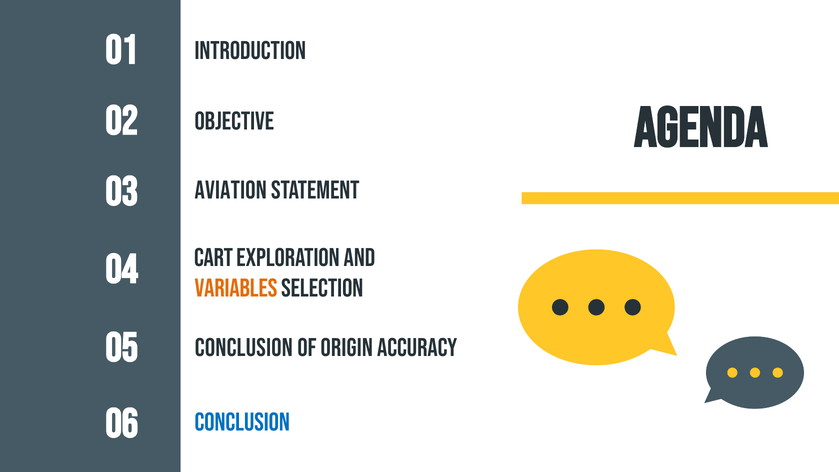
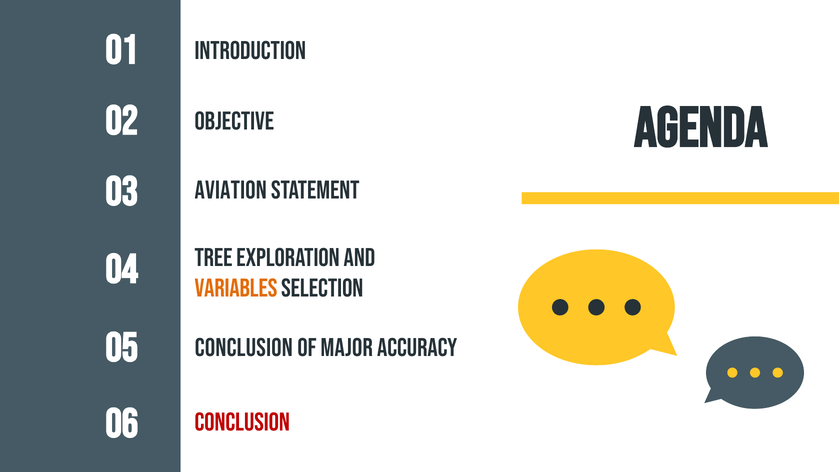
Cart: Cart -> Tree
origin: origin -> major
conclusion at (242, 422) colour: blue -> red
